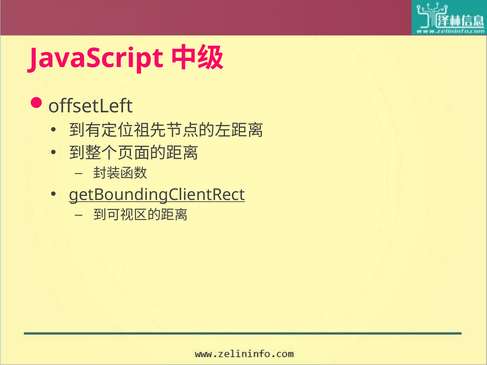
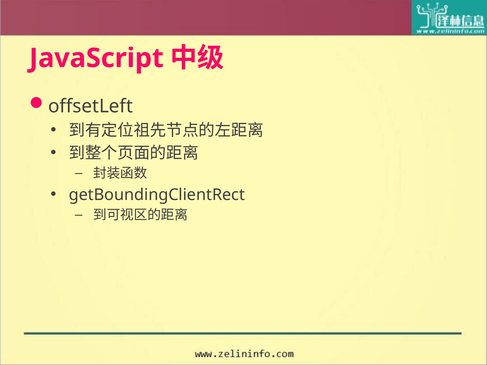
getBoundingClientRect underline: present -> none
